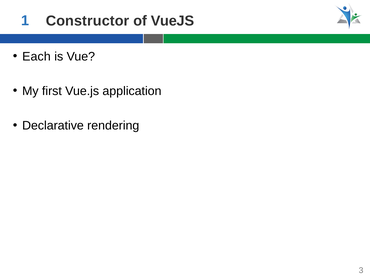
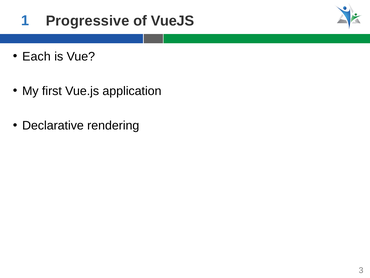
Constructor: Constructor -> Progressive
